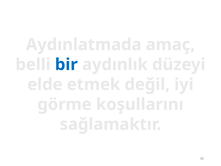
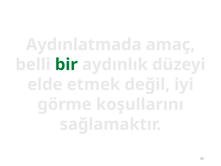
bir colour: blue -> green
